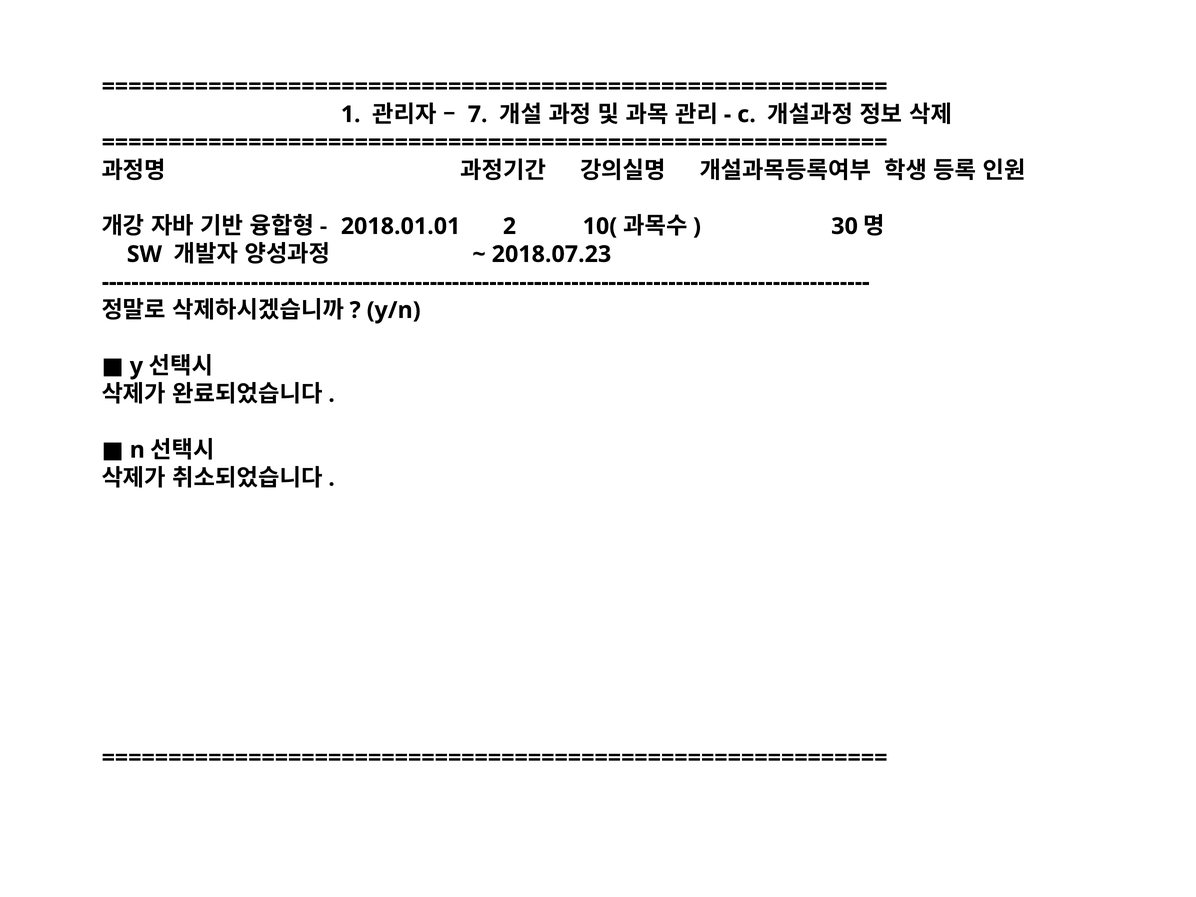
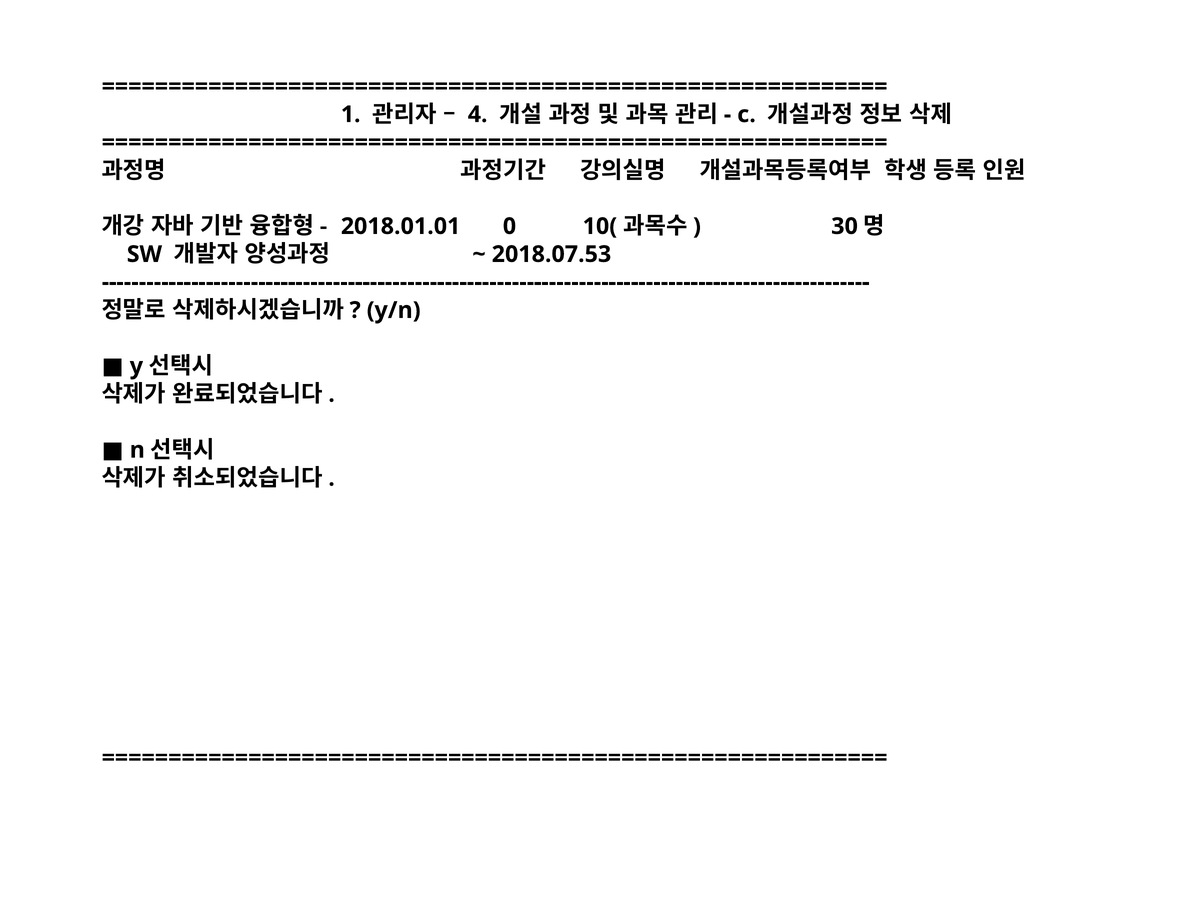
7: 7 -> 4
2: 2 -> 0
2018.07.23: 2018.07.23 -> 2018.07.53
